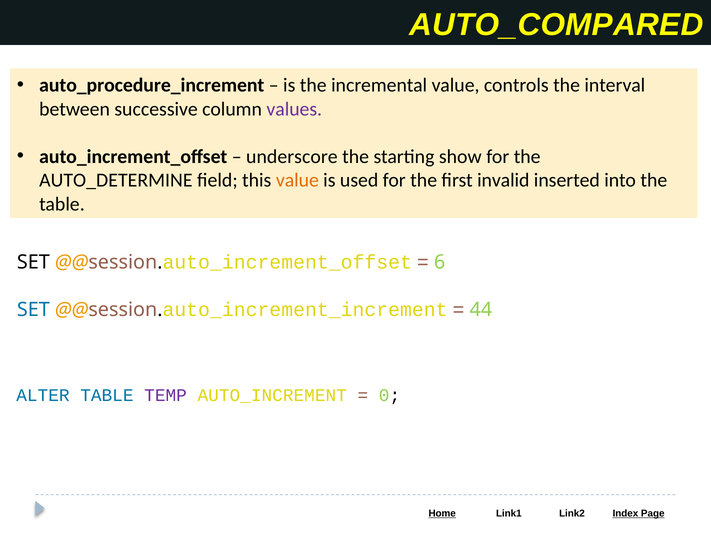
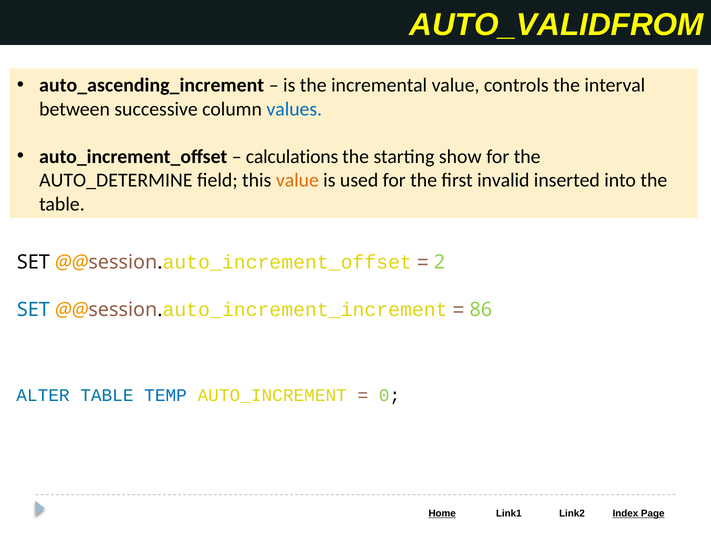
AUTO_COMPARED: AUTO_COMPARED -> AUTO_VALIDFROM
auto_procedure_increment: auto_procedure_increment -> auto_ascending_increment
values colour: purple -> blue
underscore: underscore -> calculations
6: 6 -> 2
44: 44 -> 86
TEMP colour: purple -> blue
